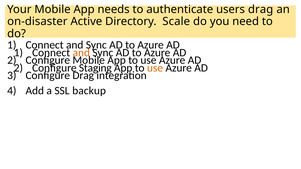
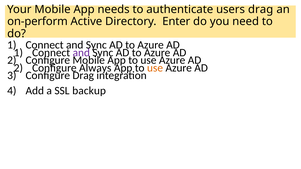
on-disaster: on-disaster -> on-perform
Scale: Scale -> Enter
and at (81, 53) colour: orange -> purple
Staging: Staging -> Always
